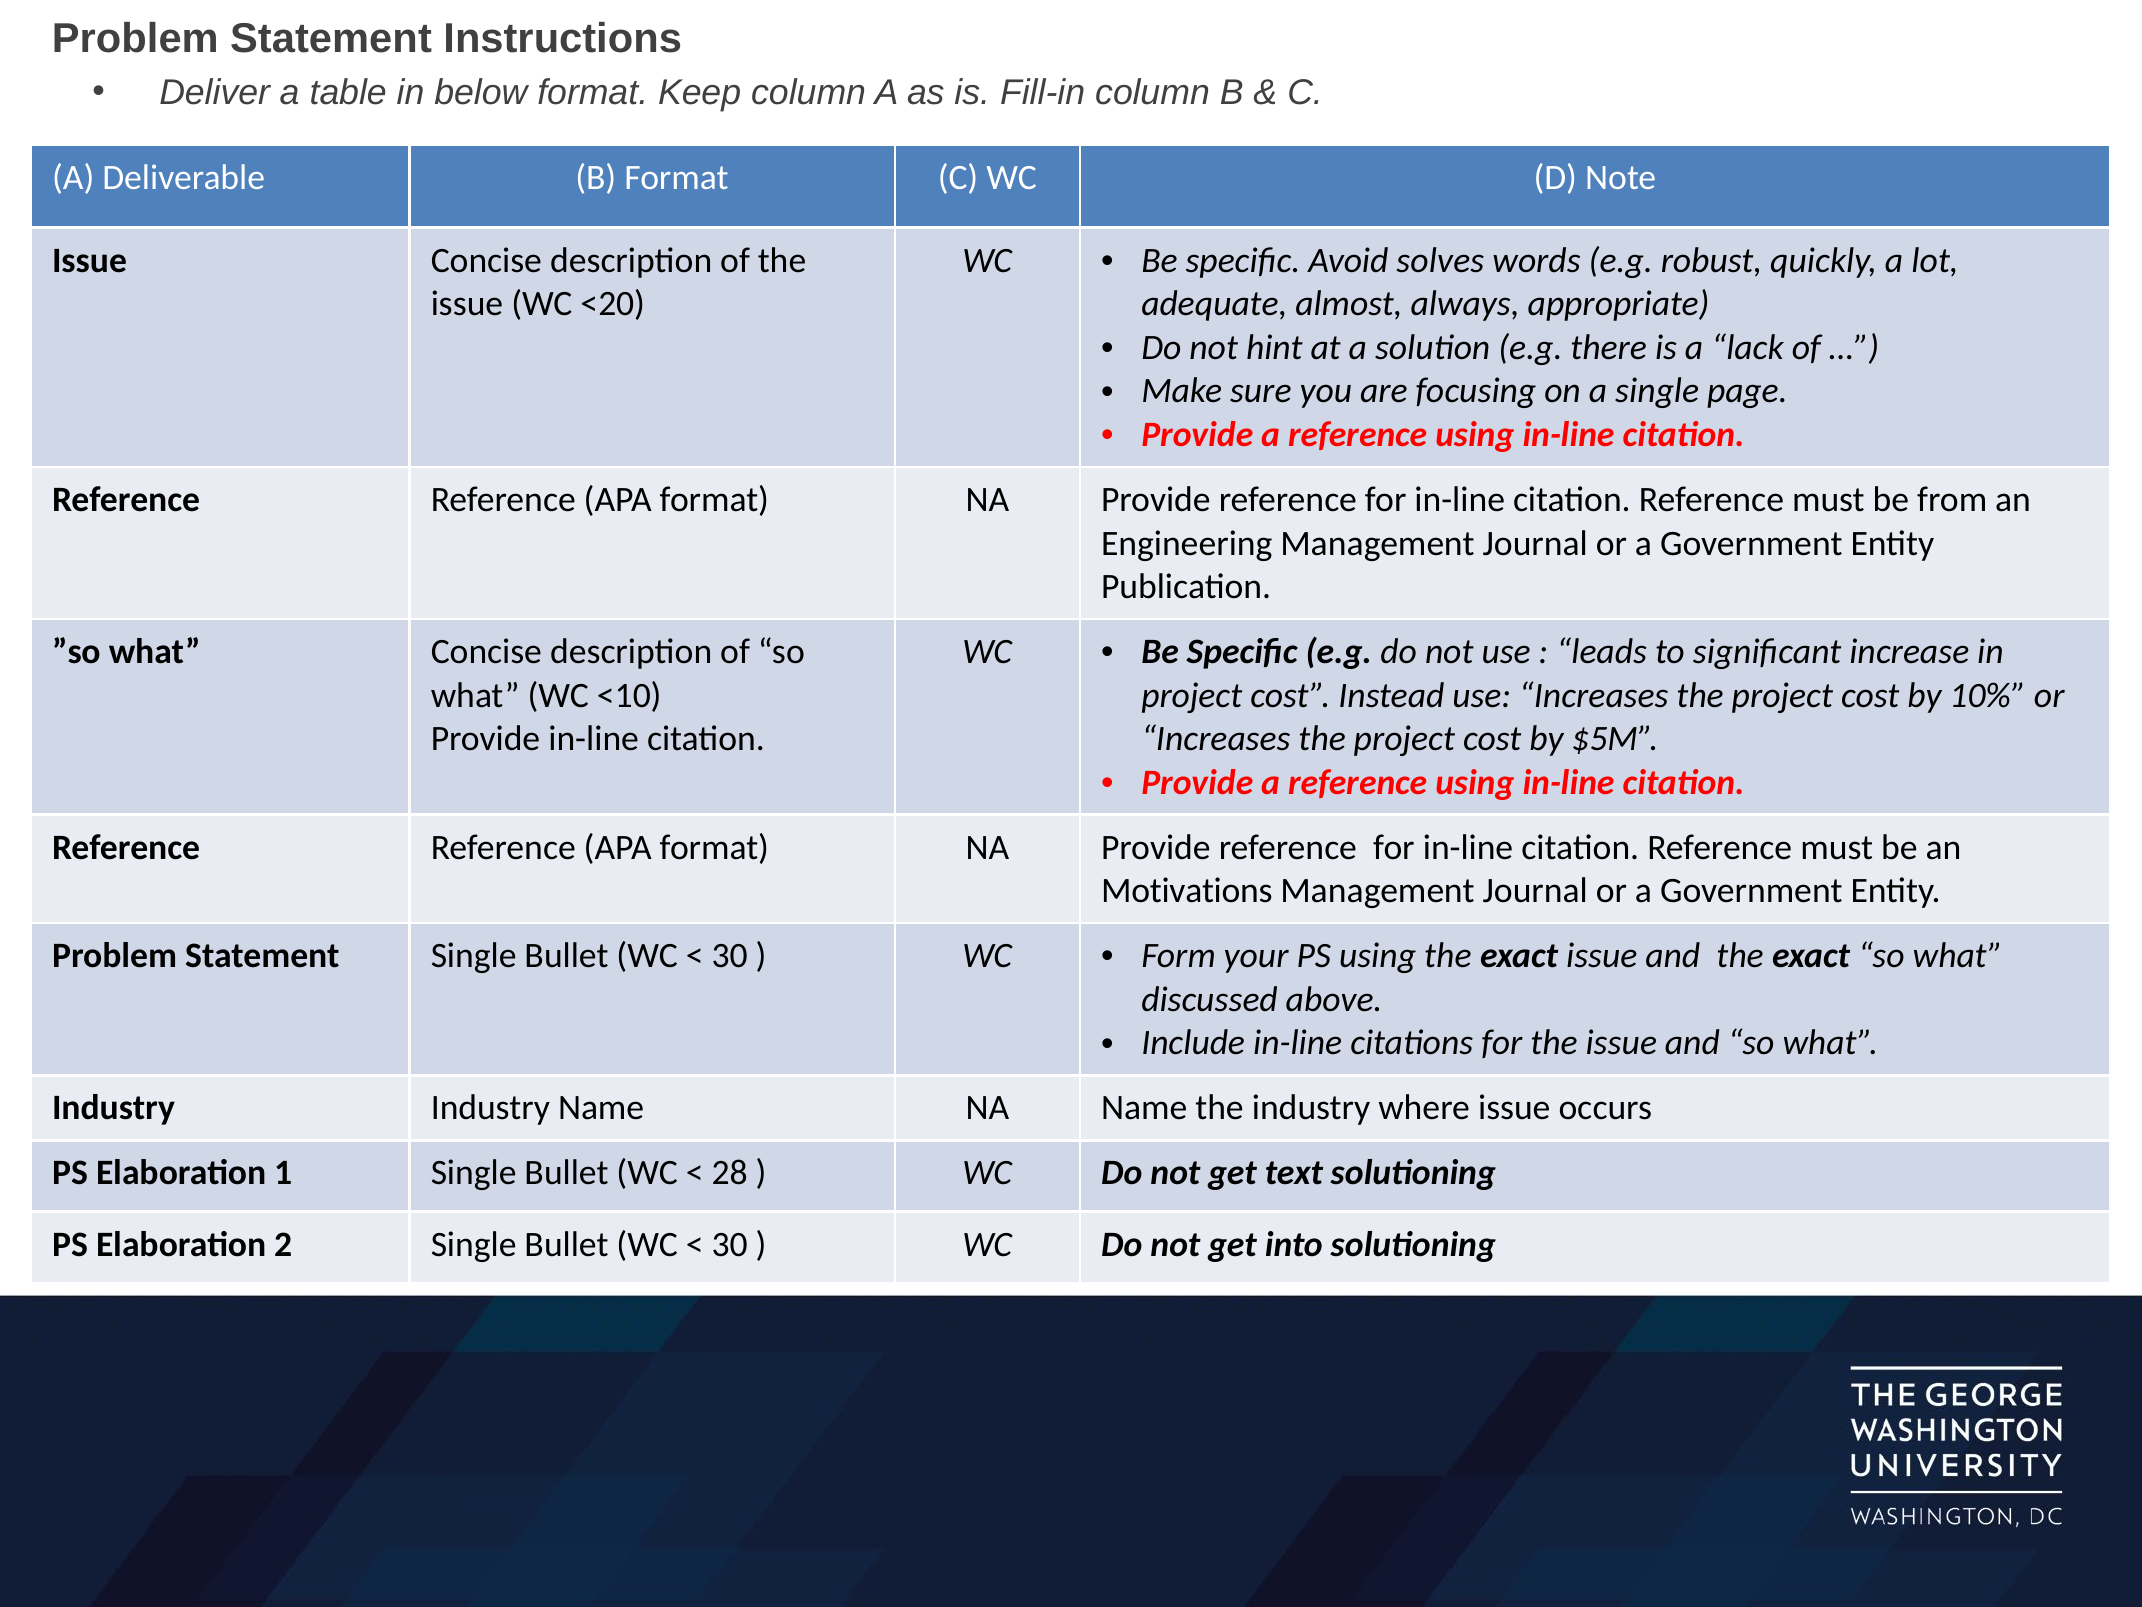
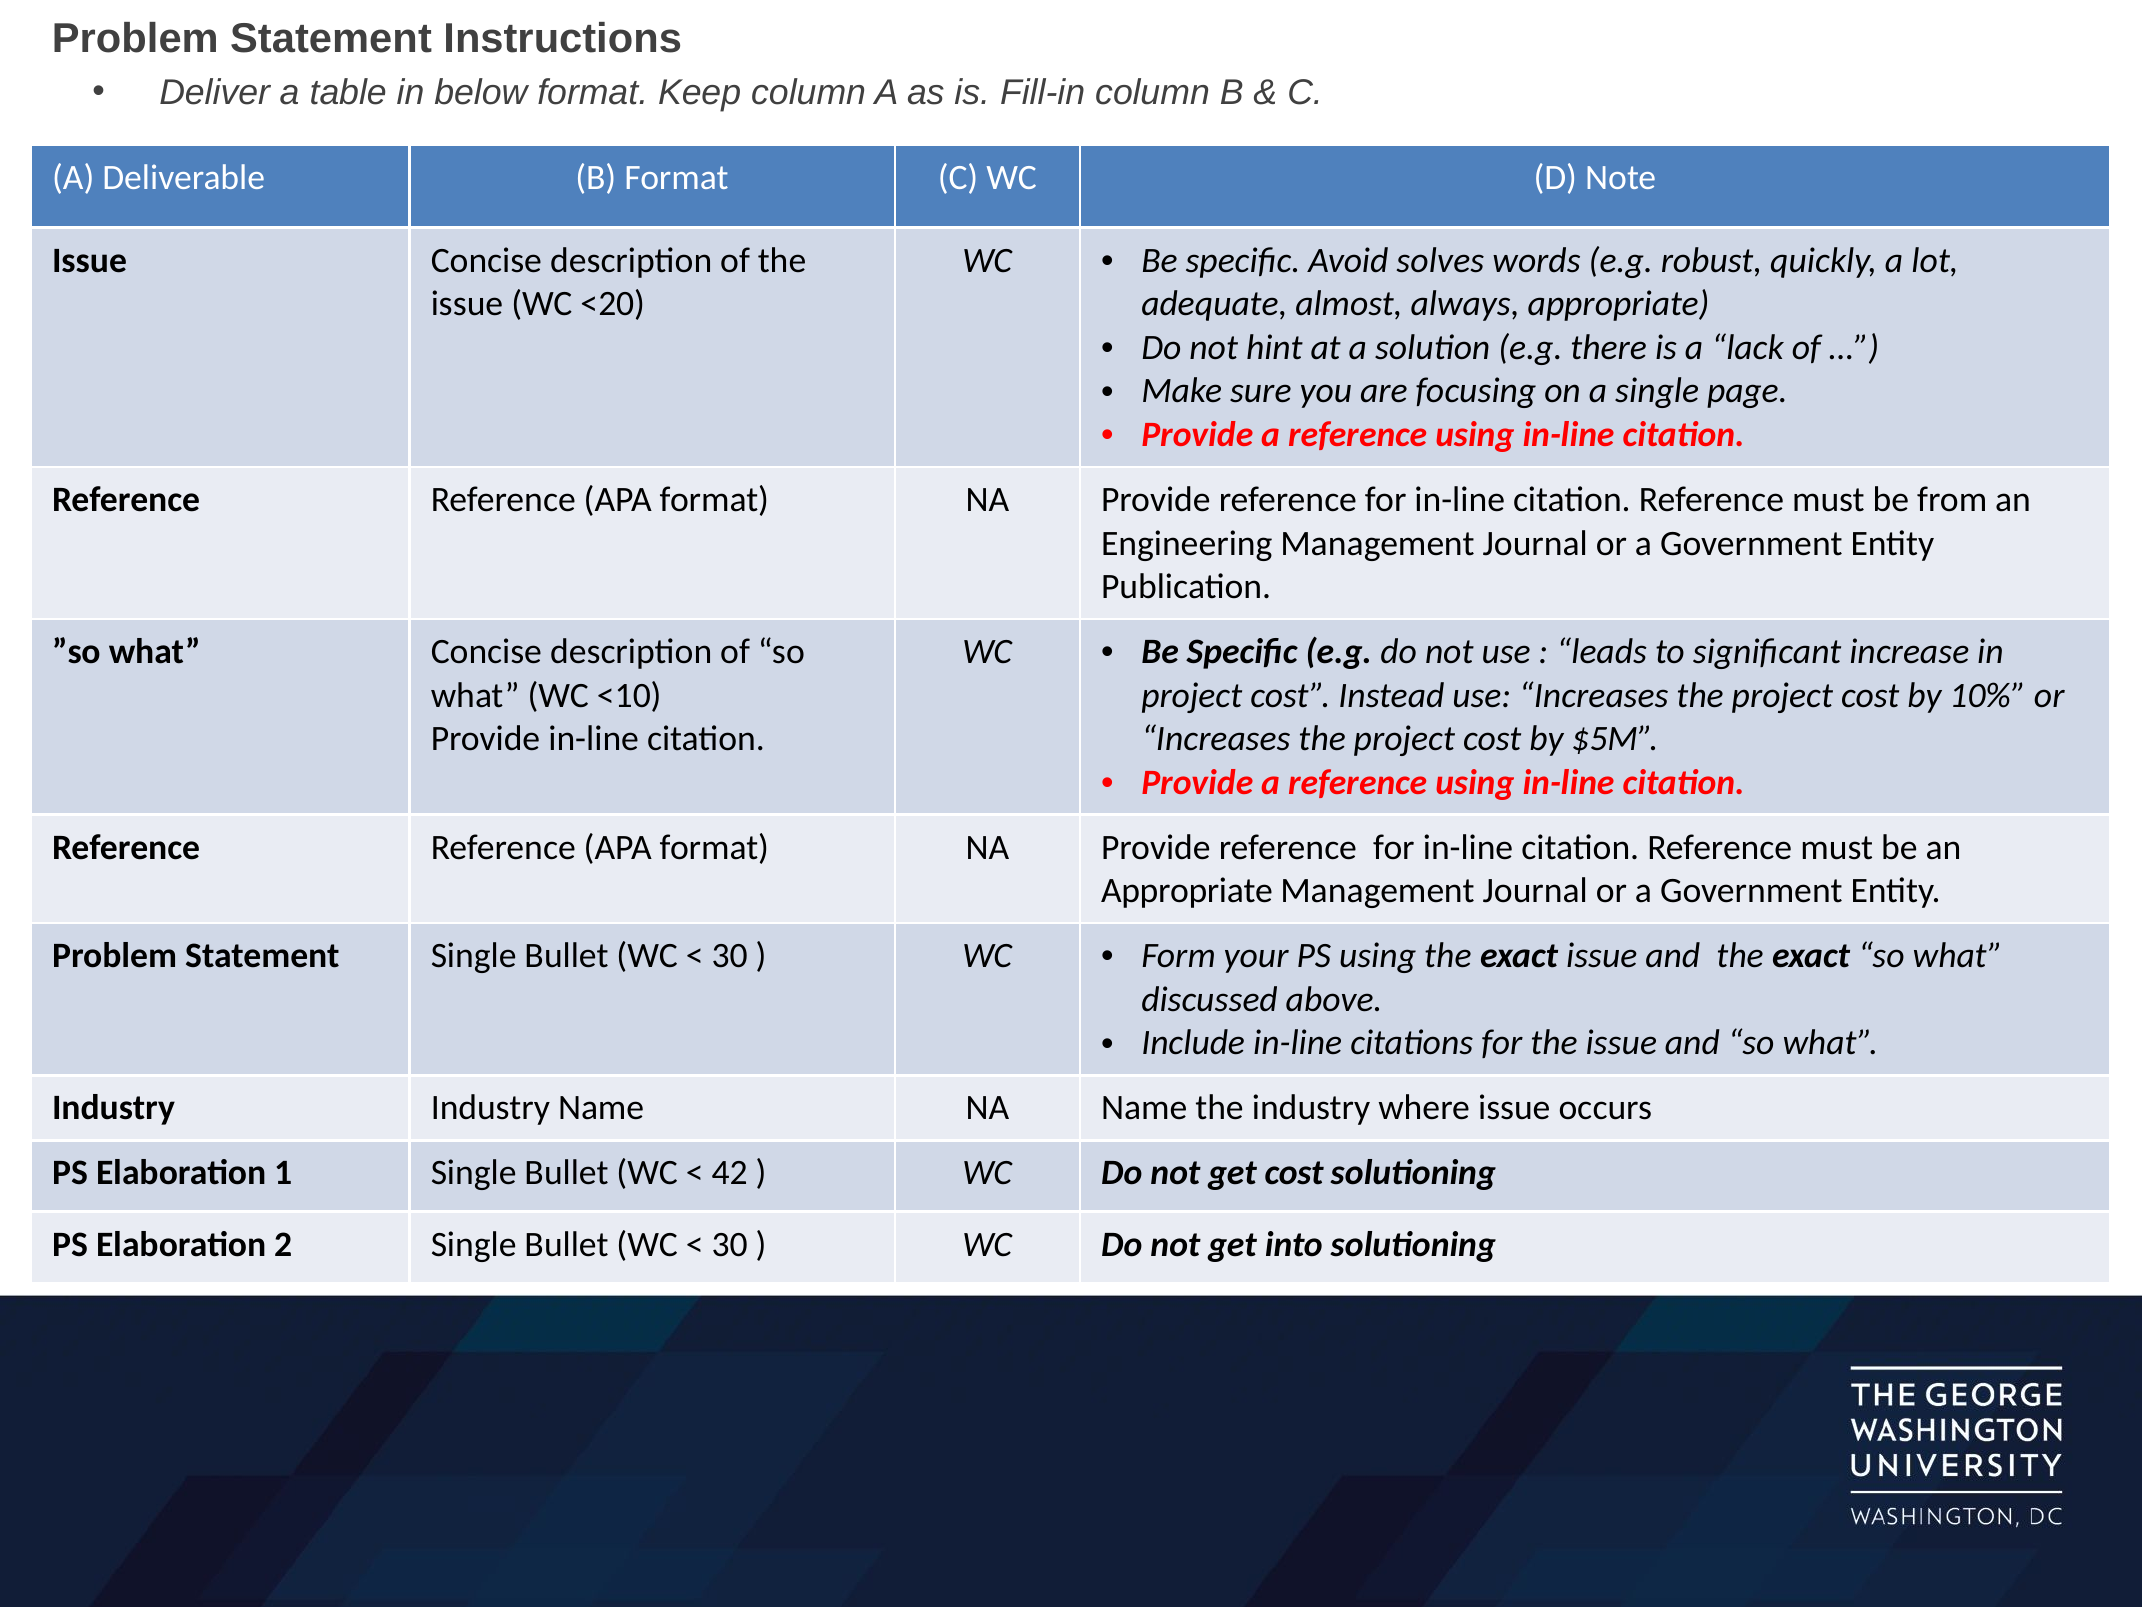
Motivations at (1187, 891): Motivations -> Appropriate
28: 28 -> 42
get text: text -> cost
